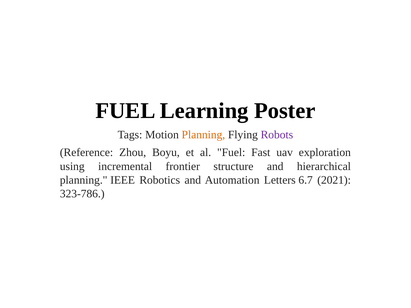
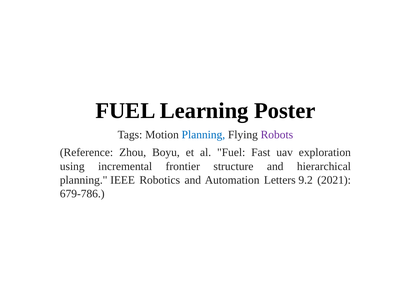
Planning at (203, 135) colour: orange -> blue
6.7: 6.7 -> 9.2
323-786: 323-786 -> 679-786
